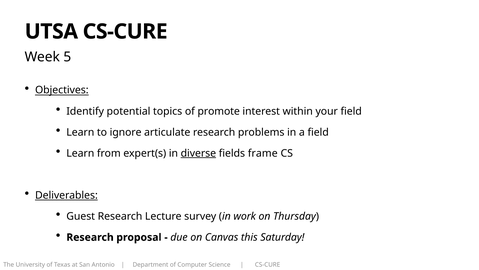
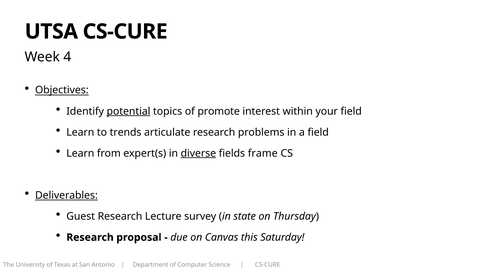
5: 5 -> 4
potential underline: none -> present
ignore: ignore -> trends
work: work -> state
